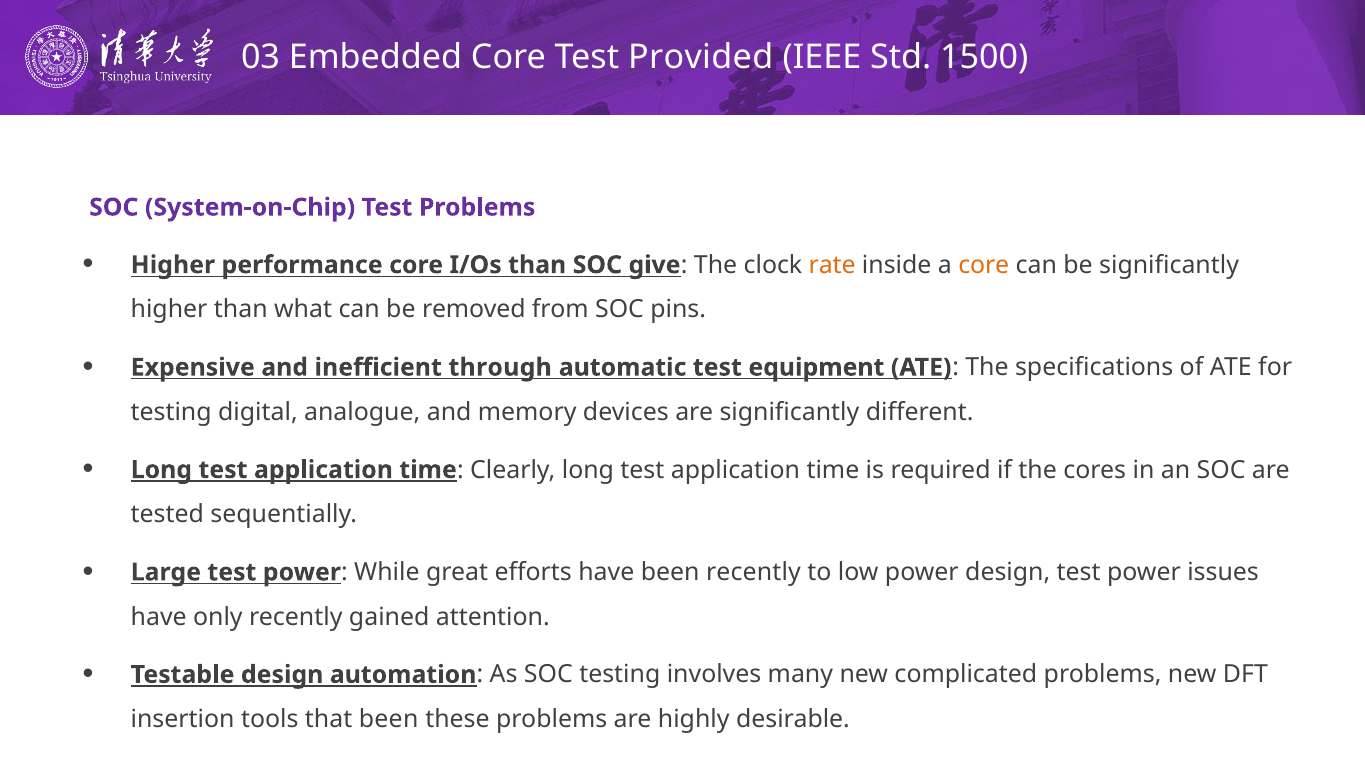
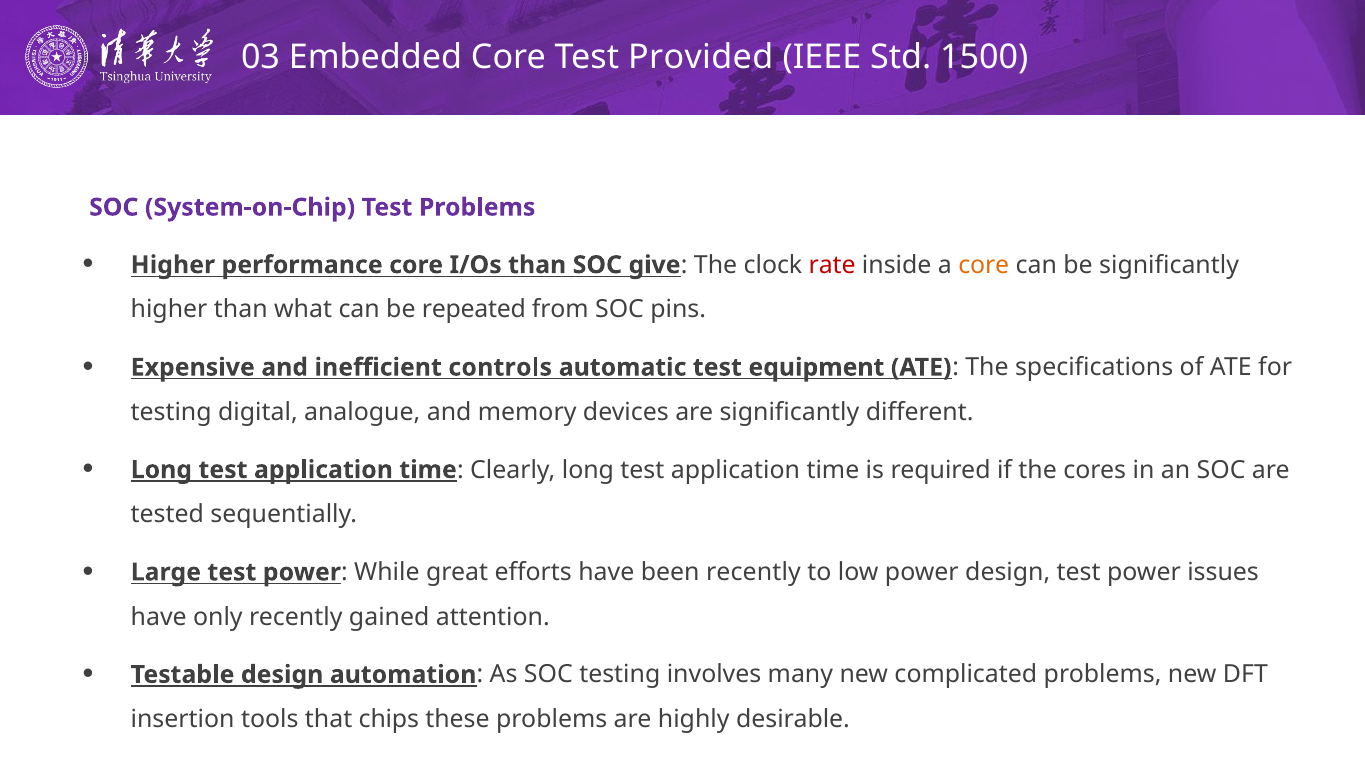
rate colour: orange -> red
removed: removed -> repeated
through: through -> controls
that been: been -> chips
